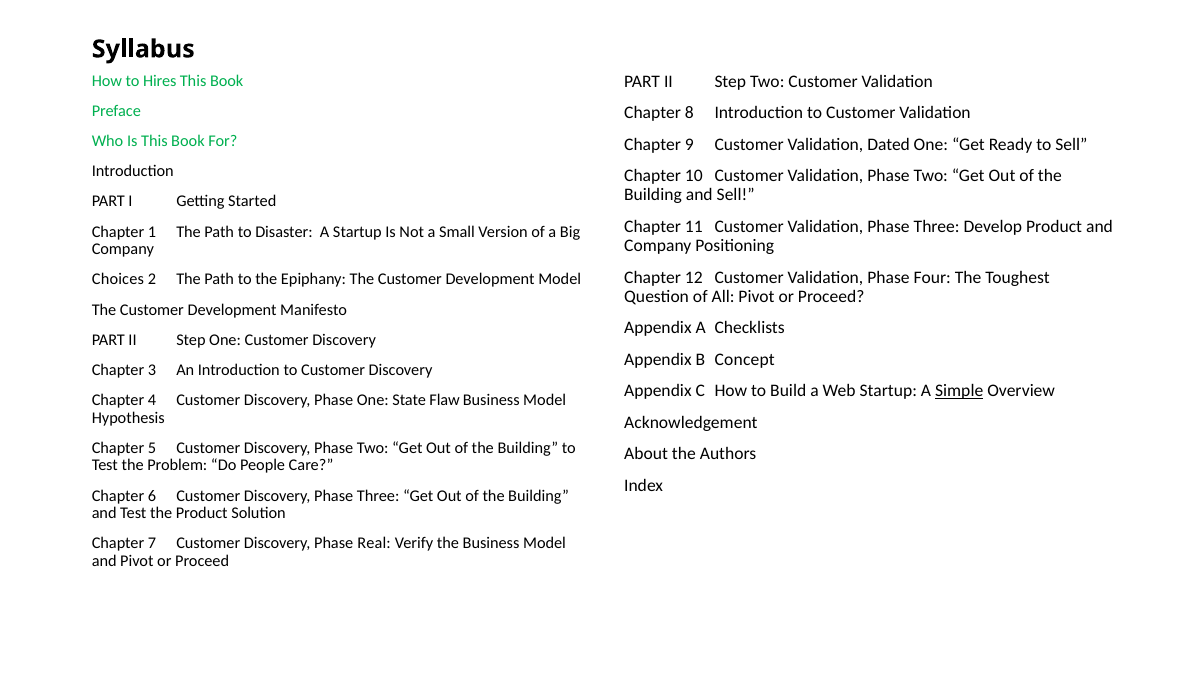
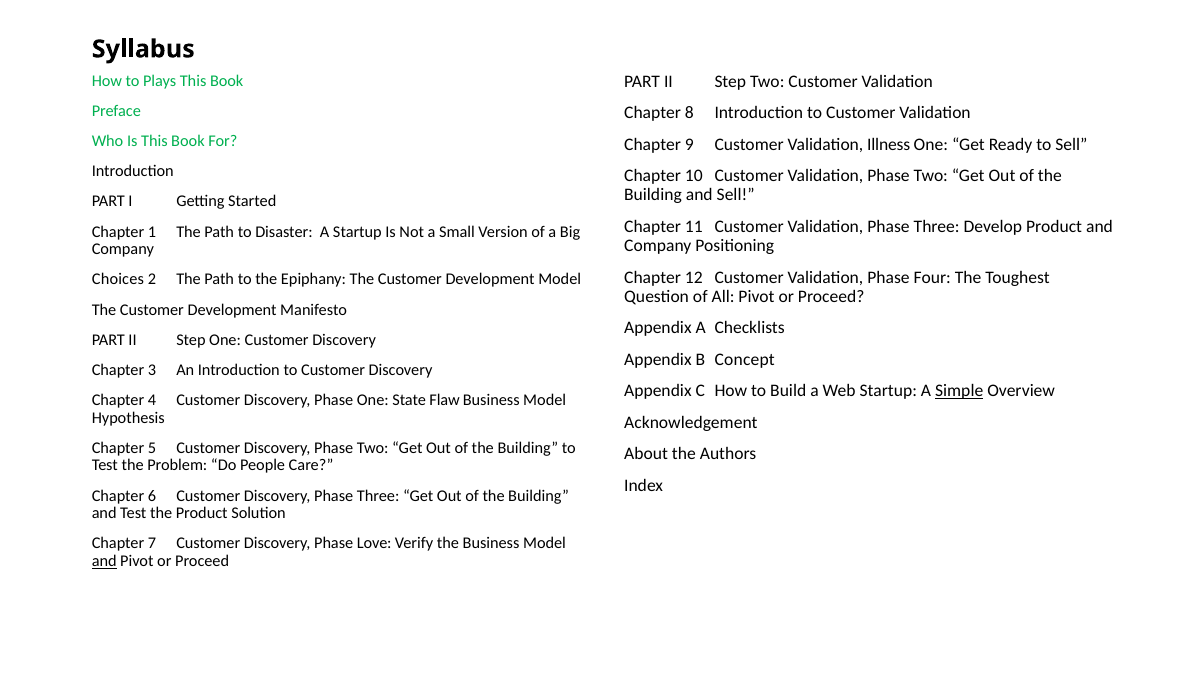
Hires: Hires -> Plays
Dated: Dated -> Illness
Real: Real -> Love
and at (104, 561) underline: none -> present
